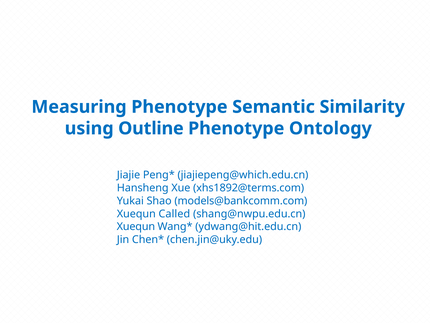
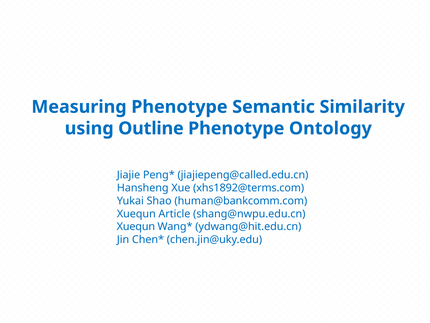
jiajiepeng@which.edu.cn: jiajiepeng@which.edu.cn -> jiajiepeng@called.edu.cn
models@bankcomm.com: models@bankcomm.com -> human@bankcomm.com
Called: Called -> Article
